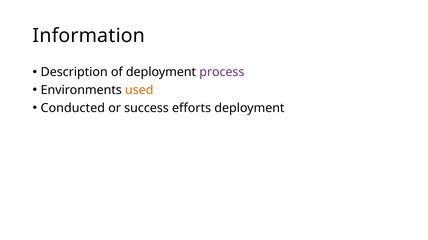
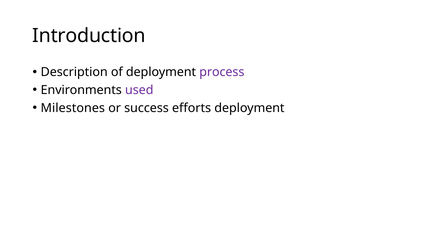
Information: Information -> Introduction
used colour: orange -> purple
Conducted: Conducted -> Milestones
